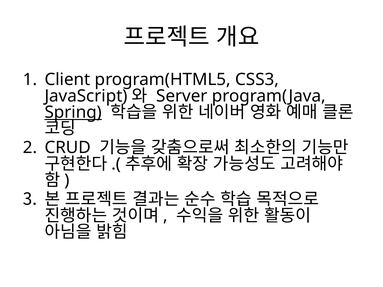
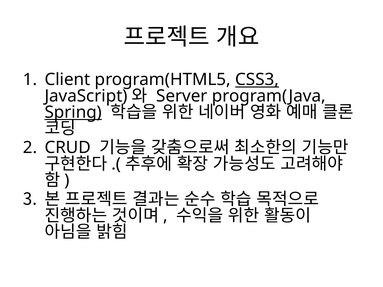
CSS3 underline: none -> present
